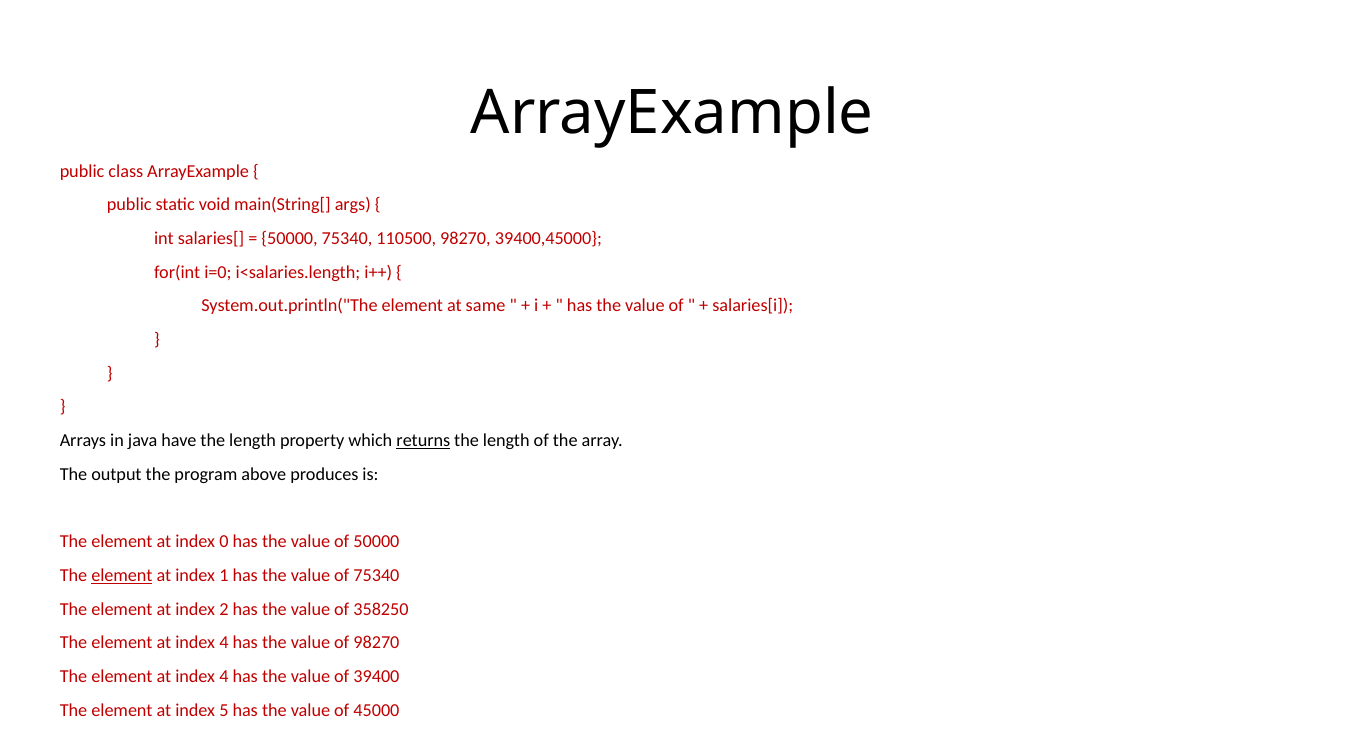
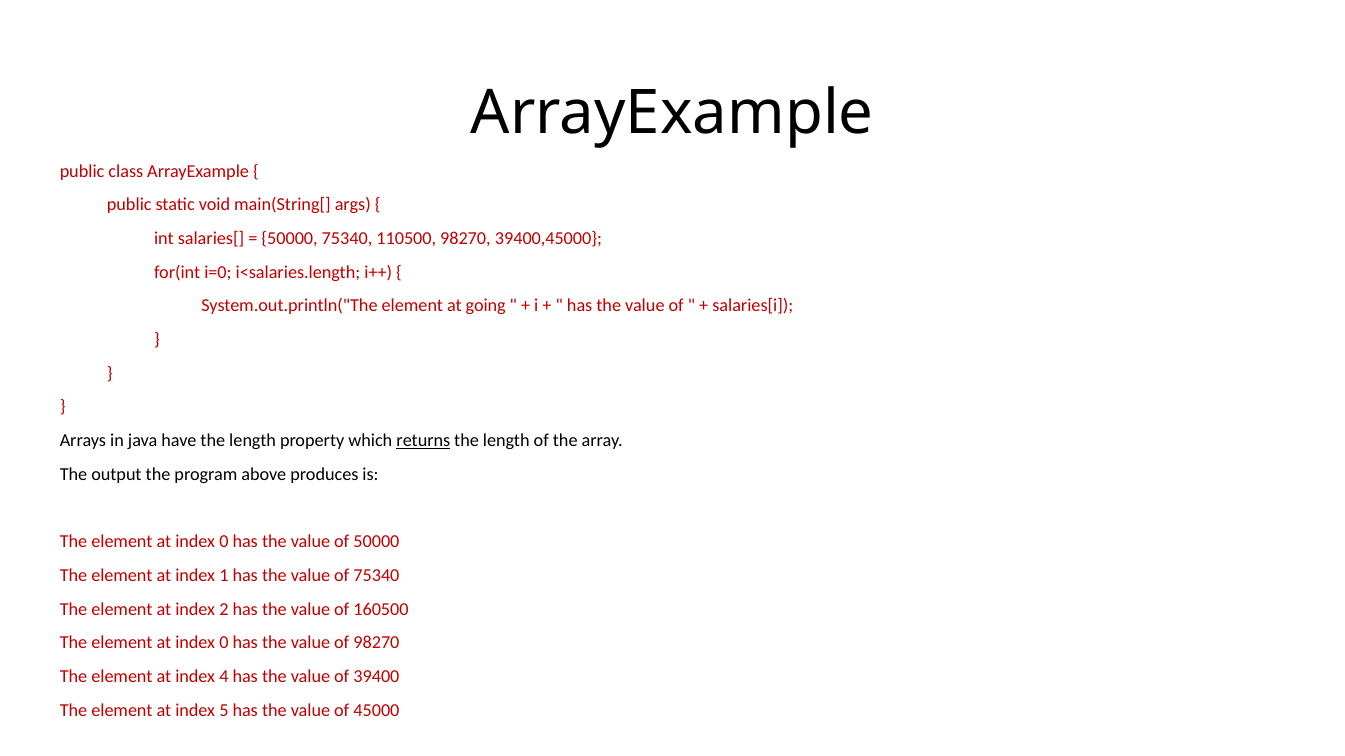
same: same -> going
element at (122, 576) underline: present -> none
358250: 358250 -> 160500
4 at (224, 643): 4 -> 0
